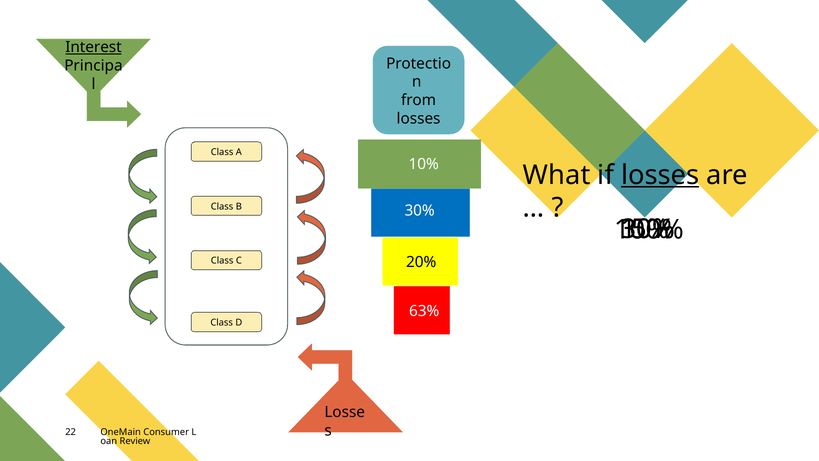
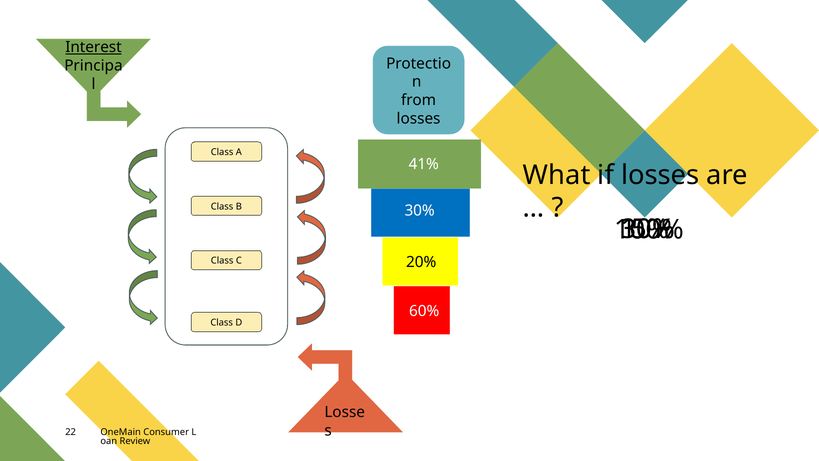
10% at (424, 164): 10% -> 41%
losses at (660, 175) underline: present -> none
63%: 63% -> 60%
